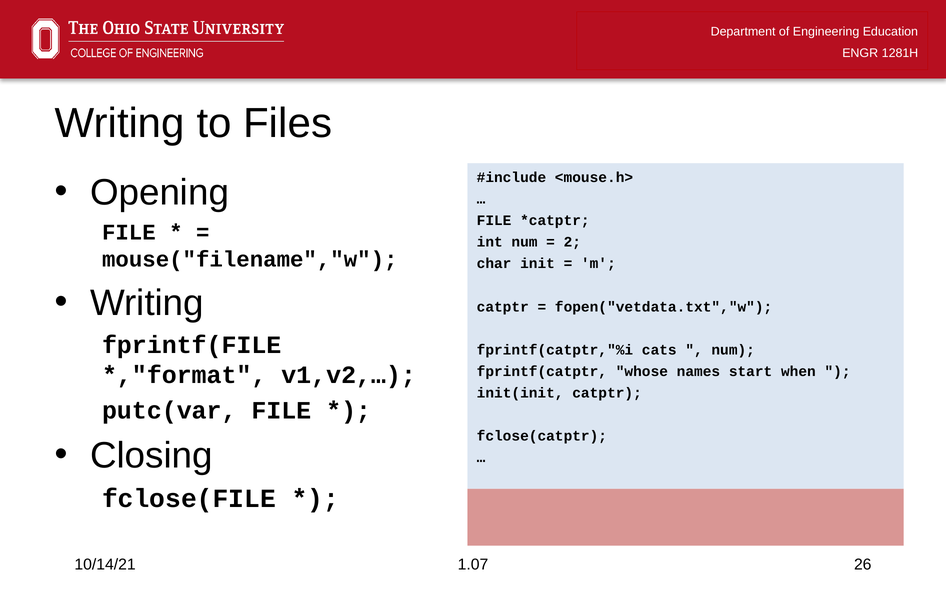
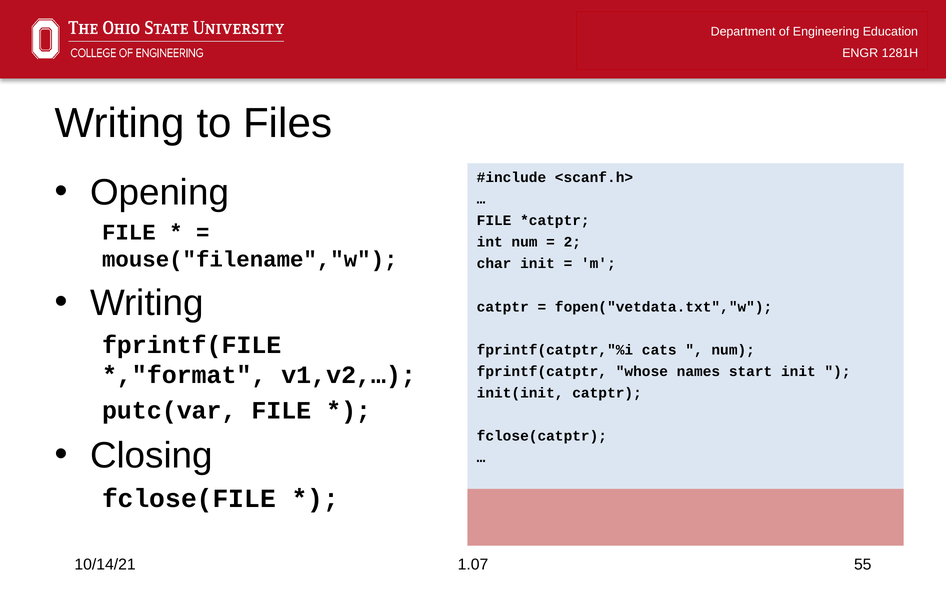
<mouse.h>: <mouse.h> -> <scanf.h>
start when: when -> init
26: 26 -> 55
